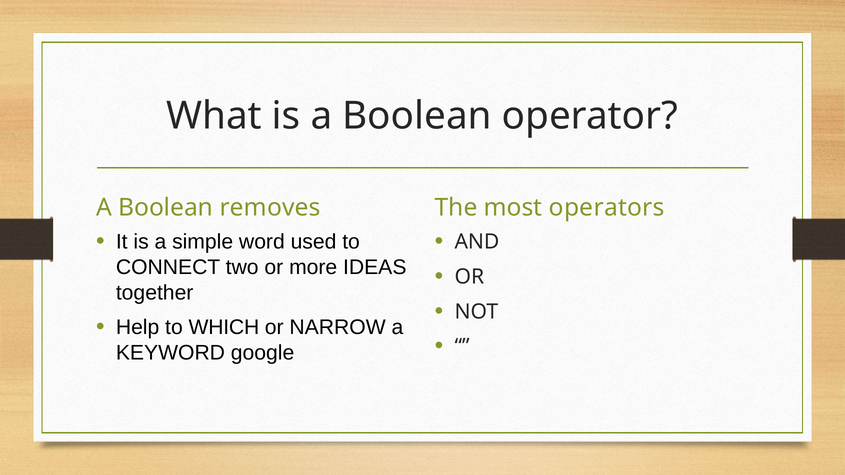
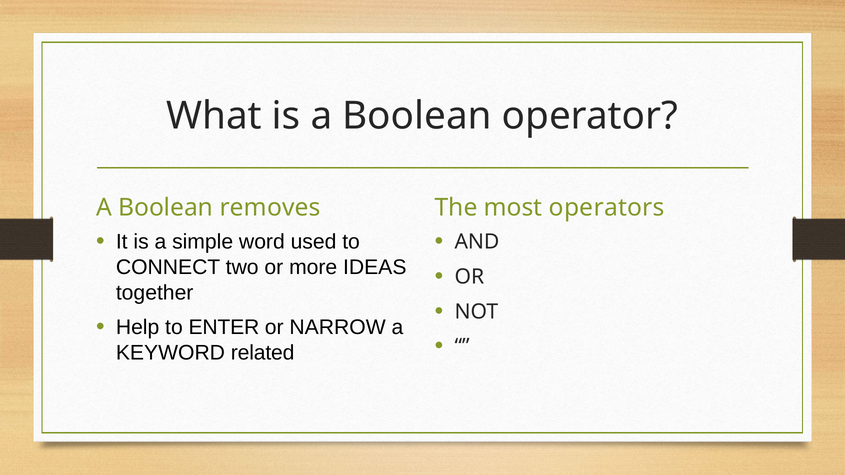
WHICH: WHICH -> ENTER
google: google -> related
